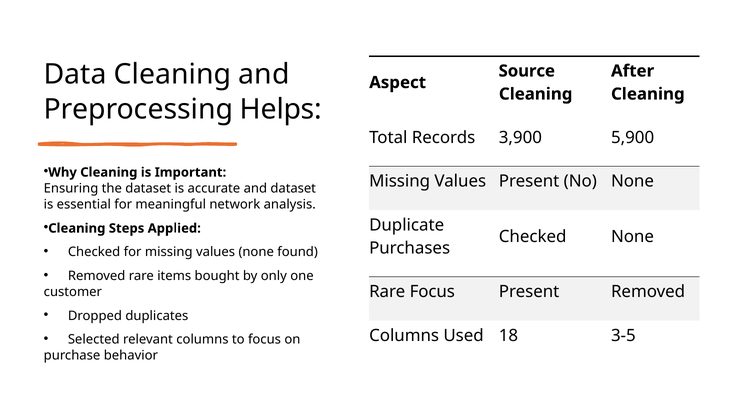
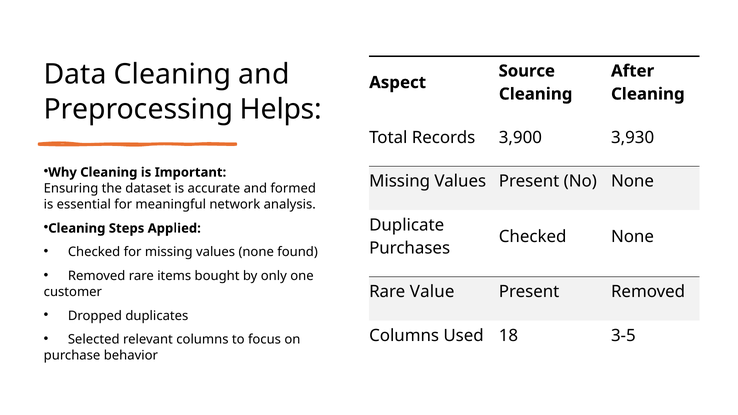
5,900: 5,900 -> 3,930
and dataset: dataset -> formed
Rare Focus: Focus -> Value
